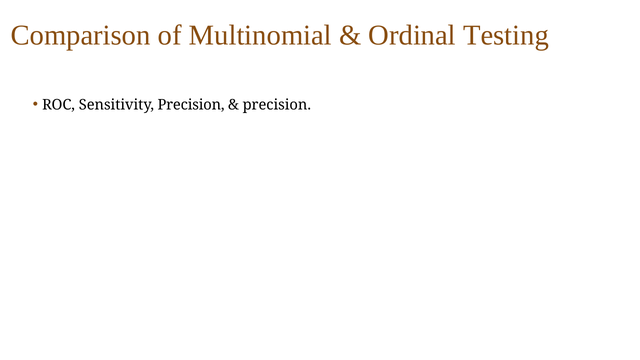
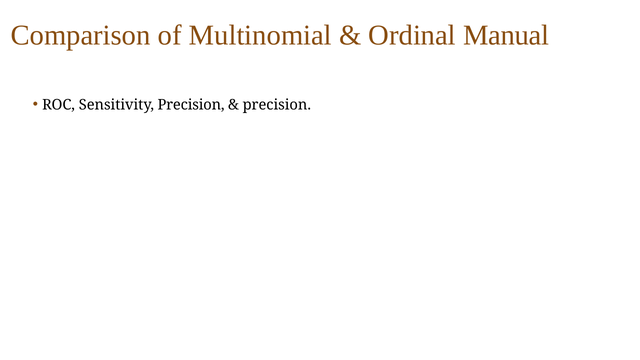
Testing: Testing -> Manual
